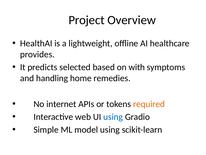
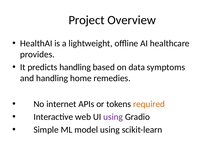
predicts selected: selected -> handling
with: with -> data
using at (113, 116) colour: blue -> purple
